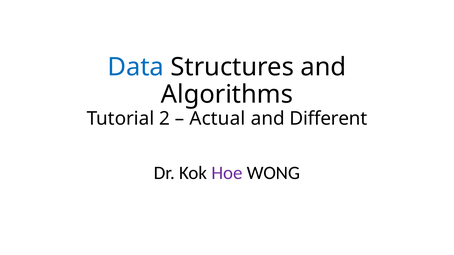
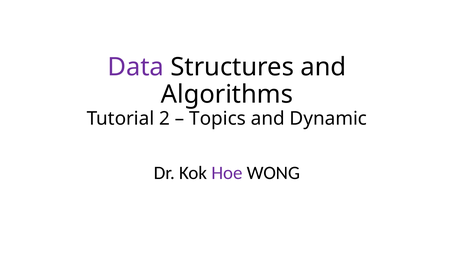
Data colour: blue -> purple
Actual: Actual -> Topics
Different: Different -> Dynamic
